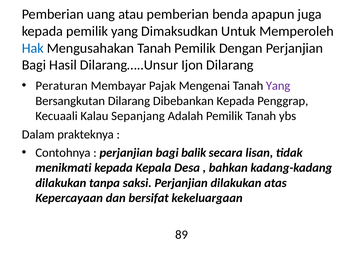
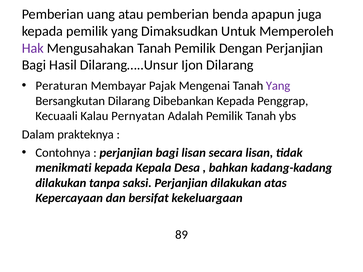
Hak colour: blue -> purple
Sepanjang: Sepanjang -> Pernyatan
bagi balik: balik -> lisan
